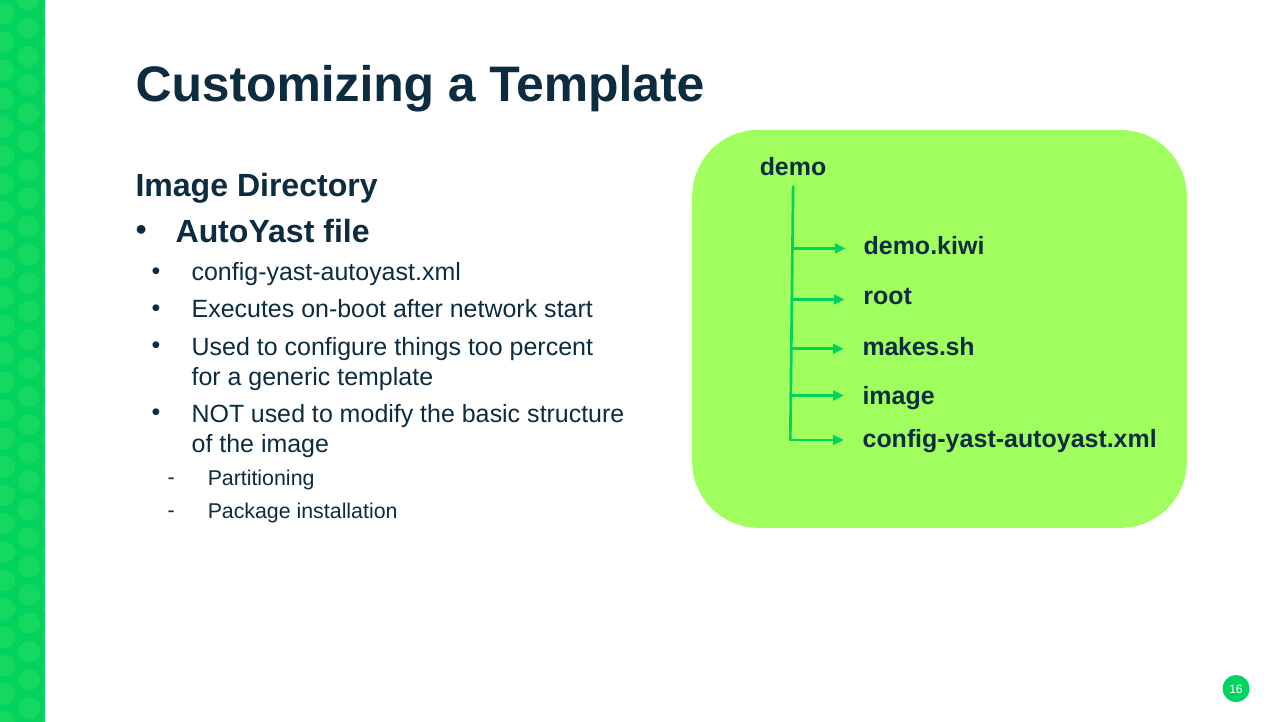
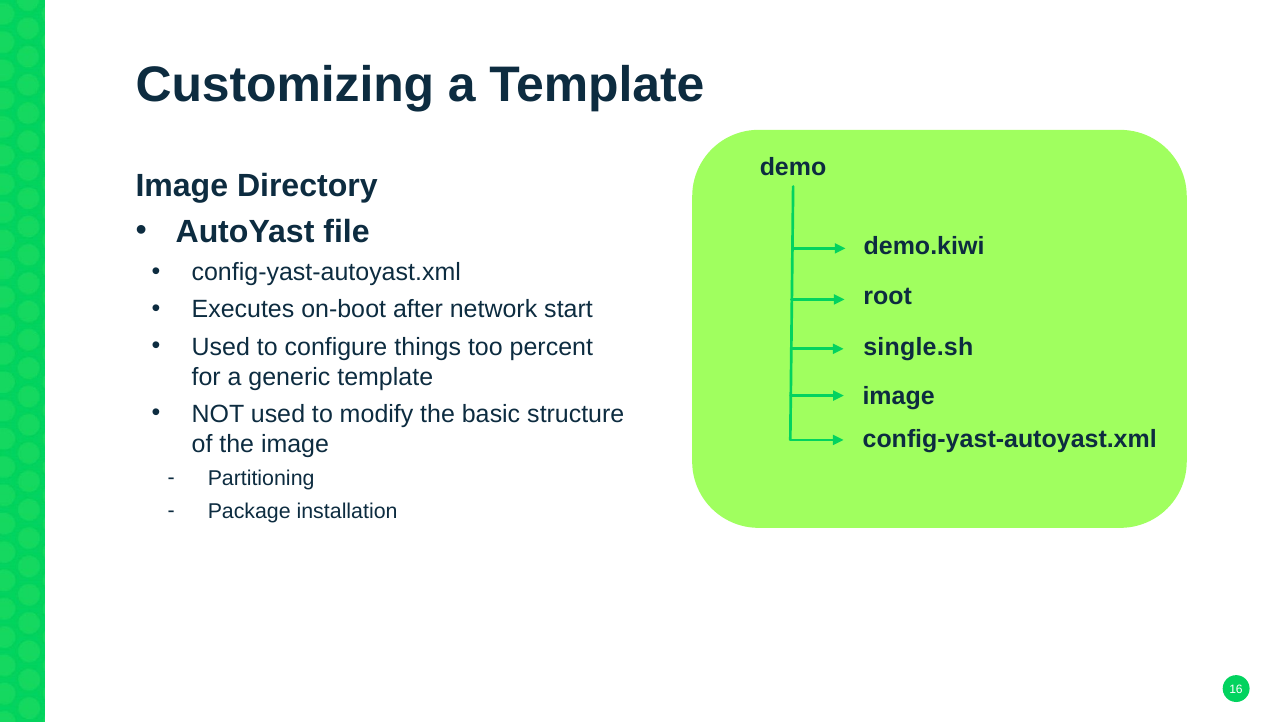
makes.sh: makes.sh -> single.sh
